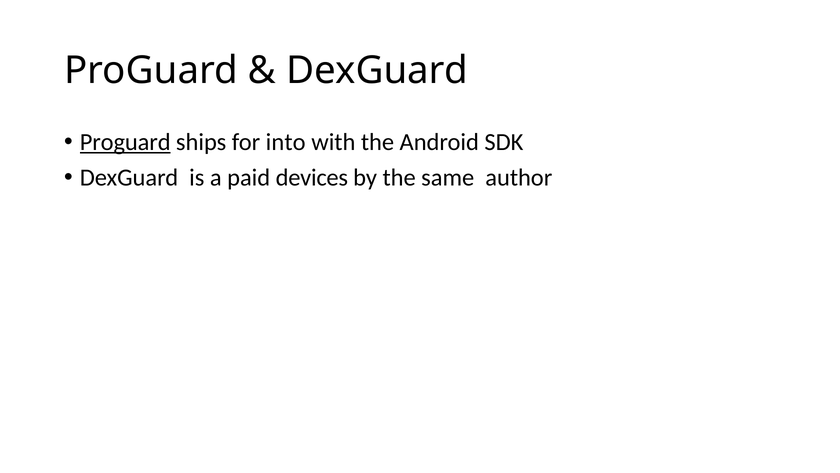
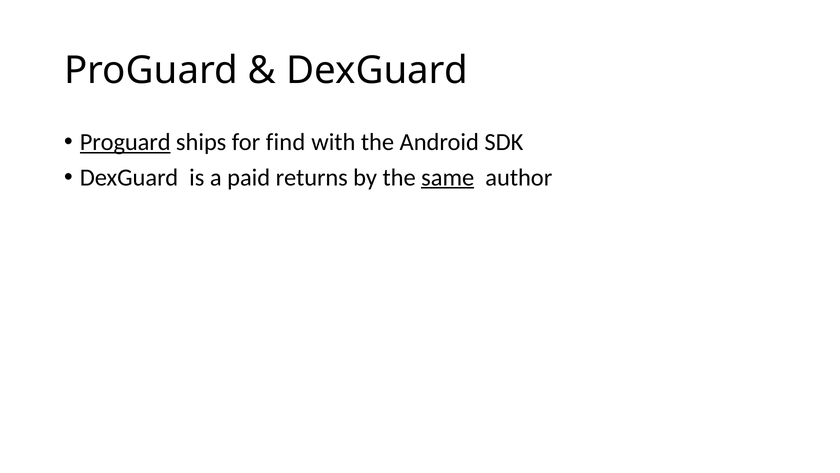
into: into -> find
devices: devices -> returns
same underline: none -> present
